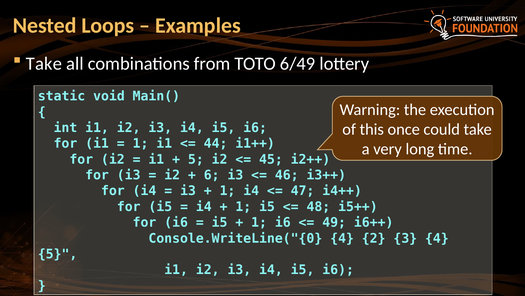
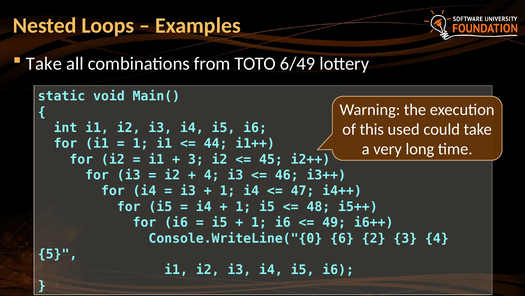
once: once -> used
5 at (196, 159): 5 -> 3
6 at (212, 175): 6 -> 4
Console.WriteLine("{0 4: 4 -> 6
